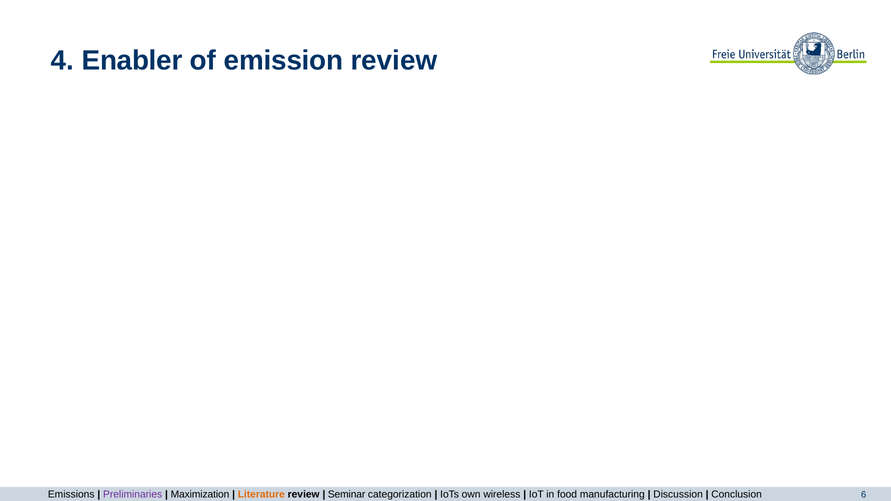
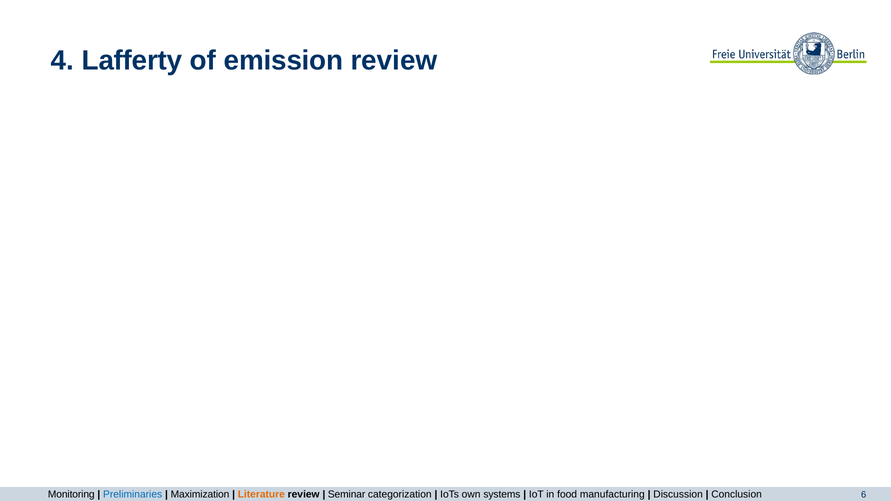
Enabler: Enabler -> Lafferty
Emissions: Emissions -> Monitoring
Preliminaries colour: purple -> blue
wireless: wireless -> systems
